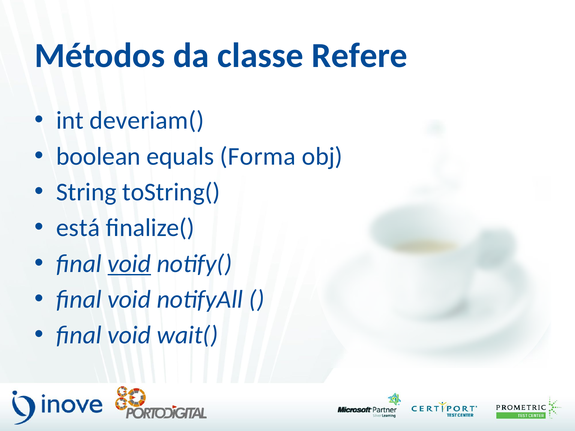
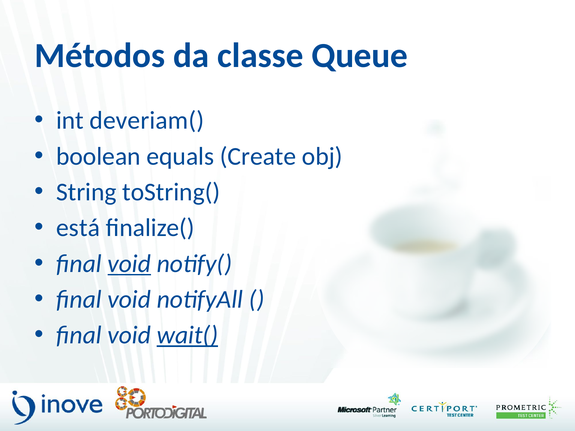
Refere: Refere -> Queue
Forma: Forma -> Create
wait( underline: none -> present
